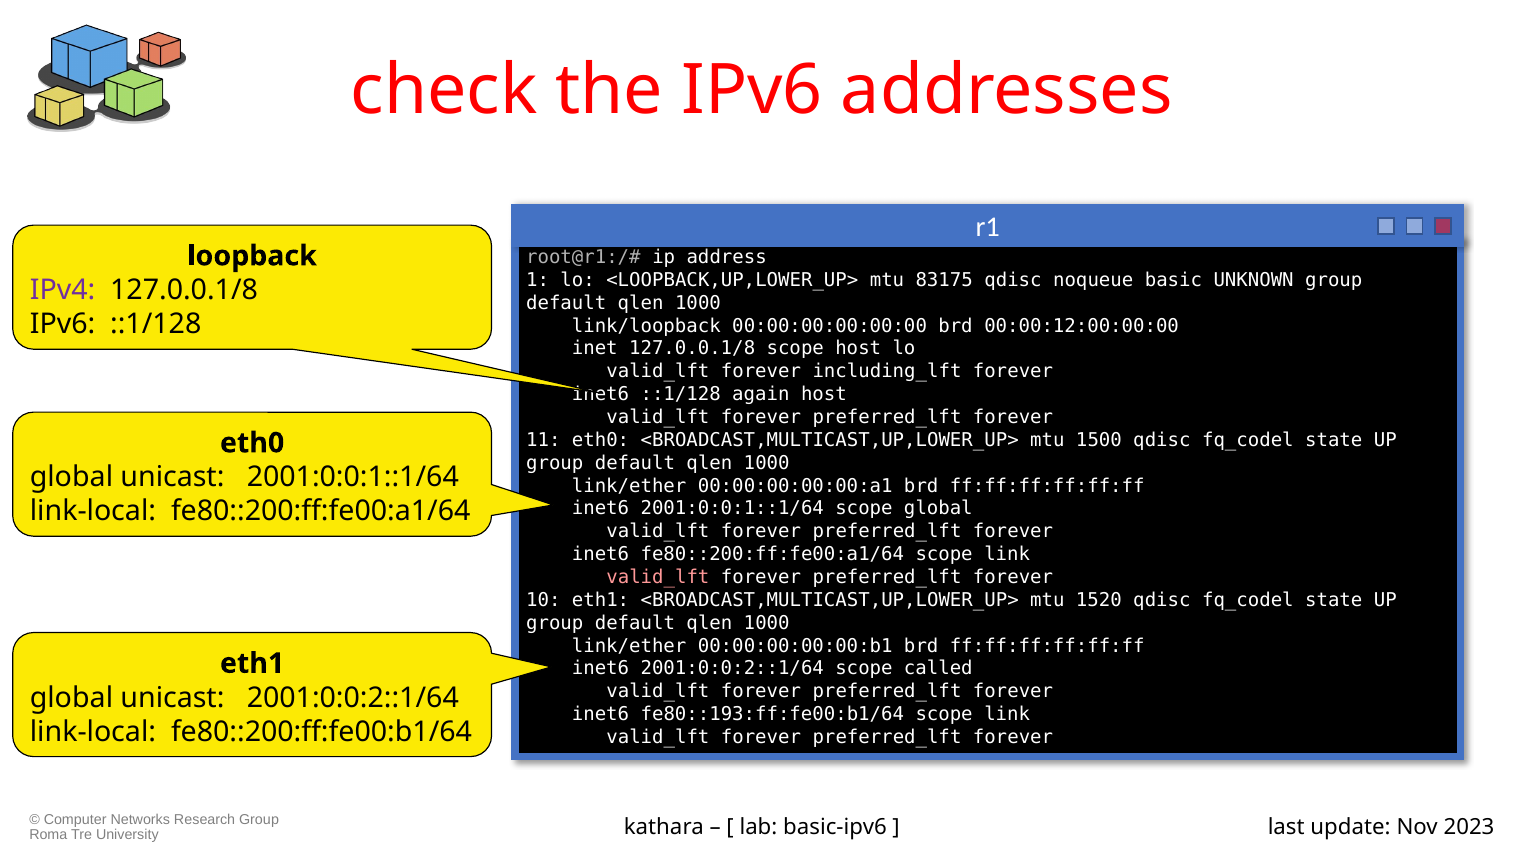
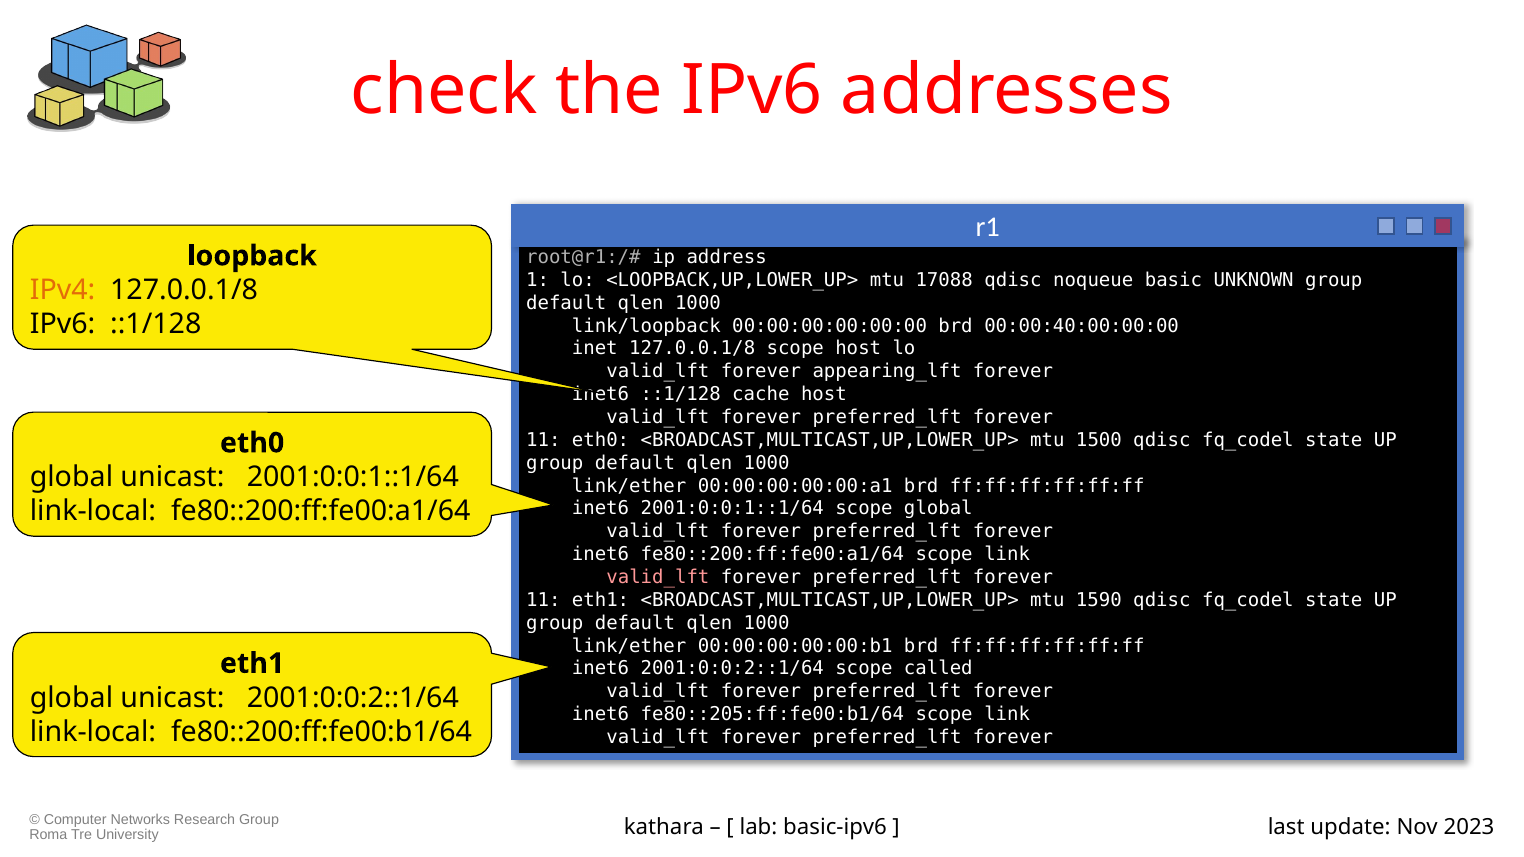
83175: 83175 -> 17088
IPv4 colour: purple -> orange
00:00:12:00:00:00: 00:00:12:00:00:00 -> 00:00:40:00:00:00
including_lft: including_lft -> appearing_lft
again: again -> cache
10 at (543, 600): 10 -> 11
1520: 1520 -> 1590
fe80::193:ff:fe00:b1/64: fe80::193:ff:fe00:b1/64 -> fe80::205:ff:fe00:b1/64
